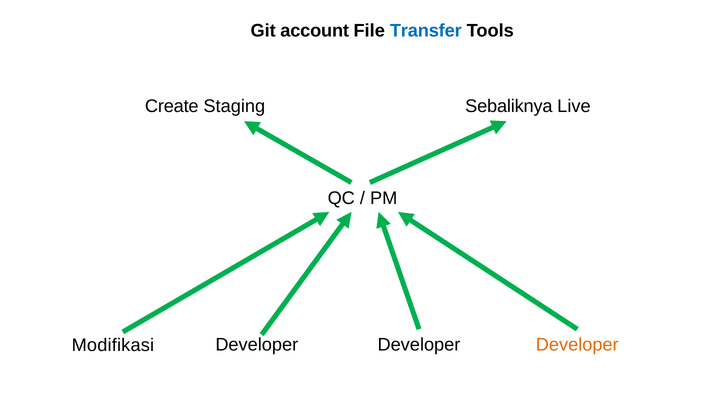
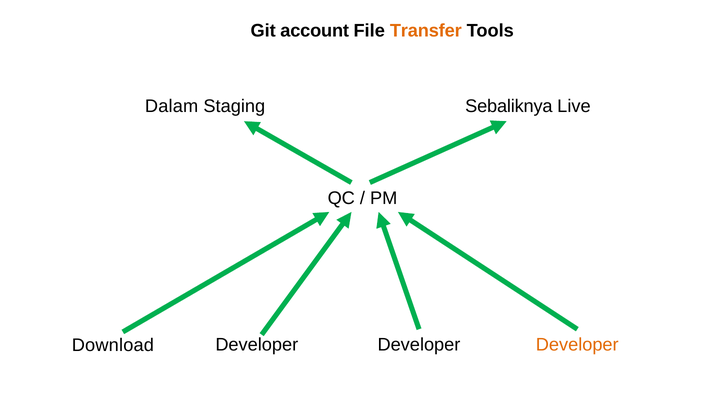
Transfer colour: blue -> orange
Create: Create -> Dalam
Modifikasi: Modifikasi -> Download
